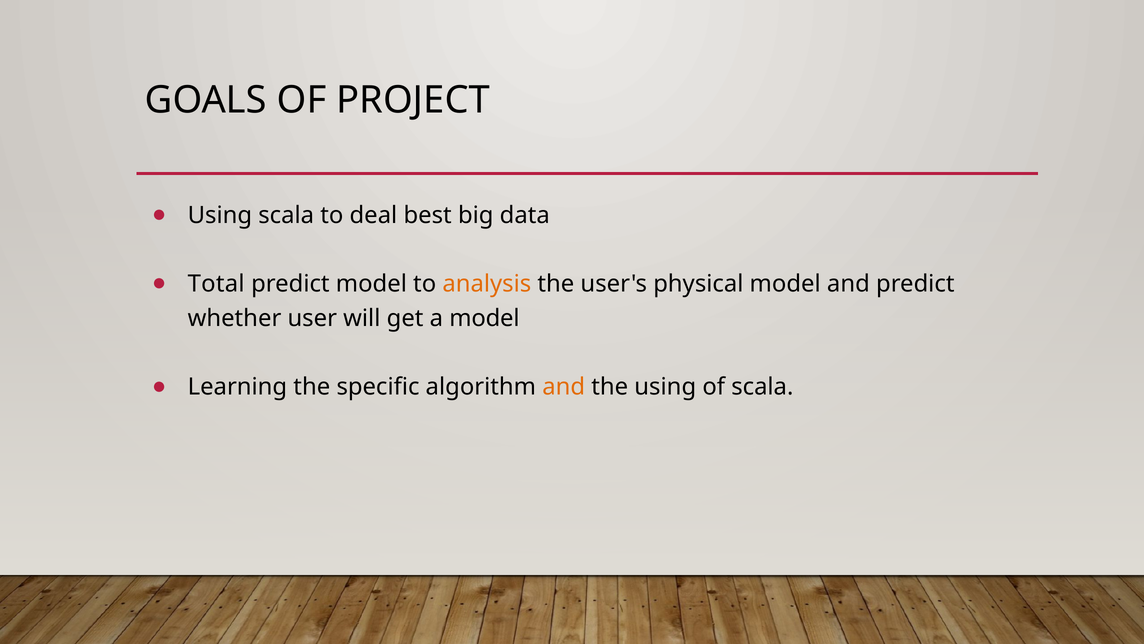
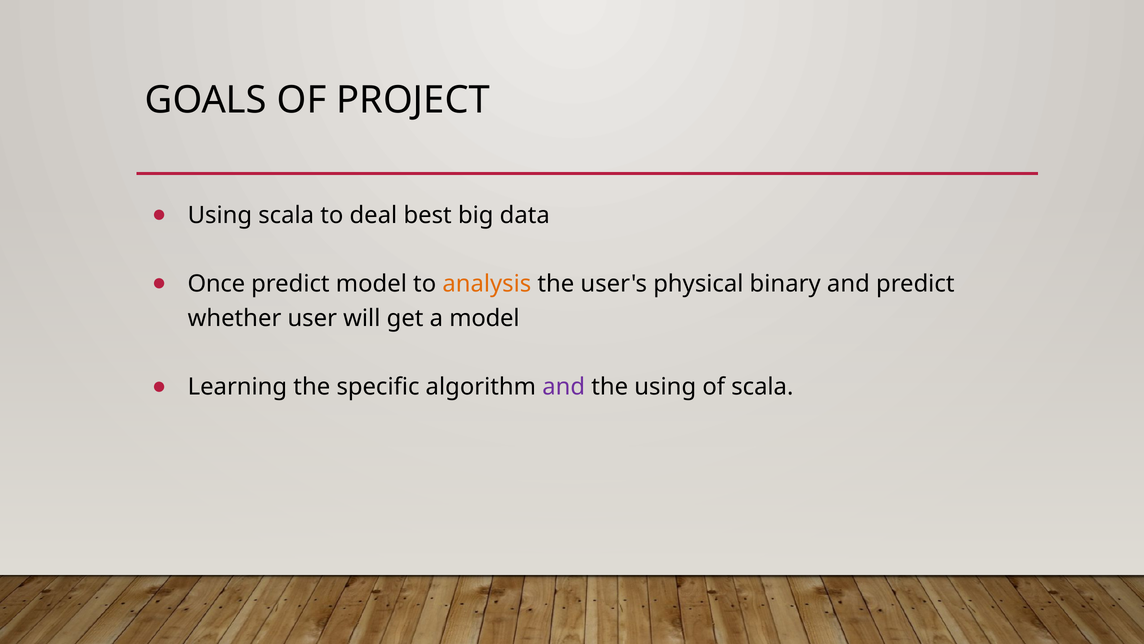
Total: Total -> Once
physical model: model -> binary
and at (564, 387) colour: orange -> purple
